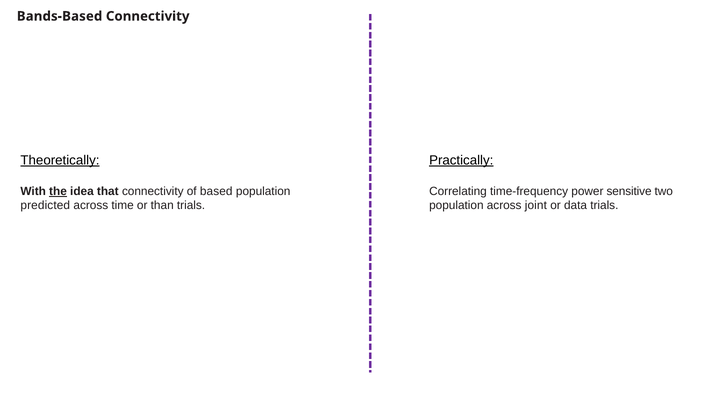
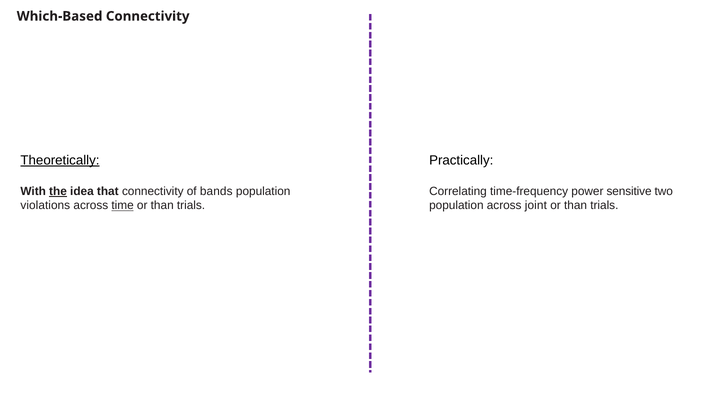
Bands-Based: Bands-Based -> Which-Based
Practically underline: present -> none
based: based -> bands
predicted: predicted -> violations
time underline: none -> present
data at (576, 205): data -> than
